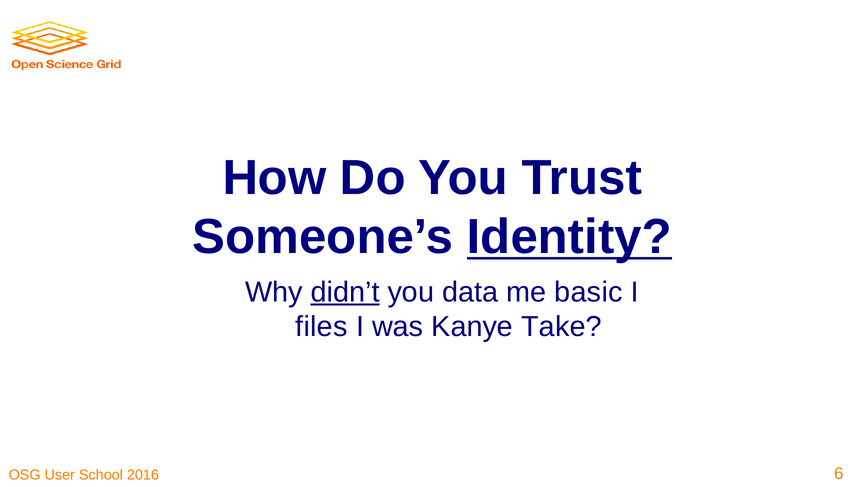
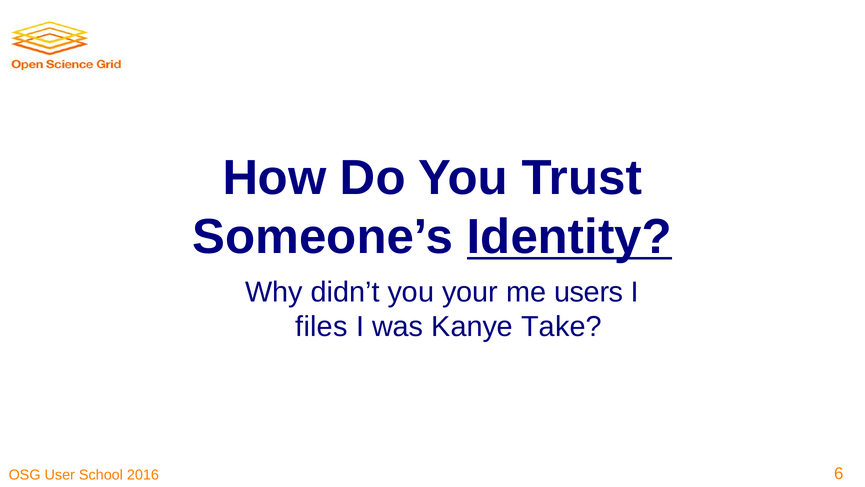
didn’t underline: present -> none
data: data -> your
basic: basic -> users
